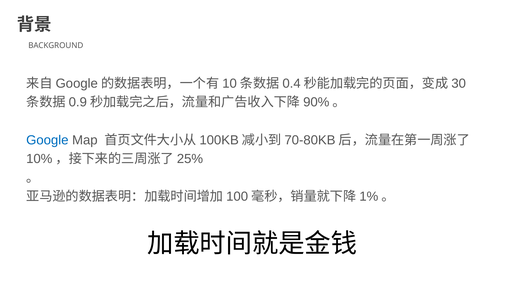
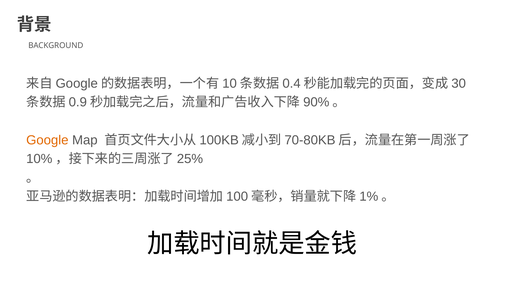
Google colour: blue -> orange
